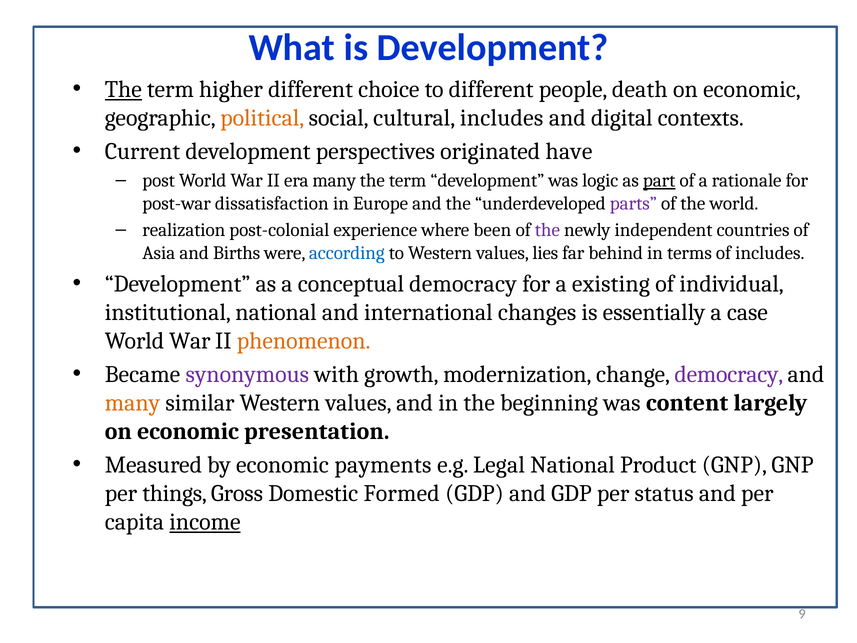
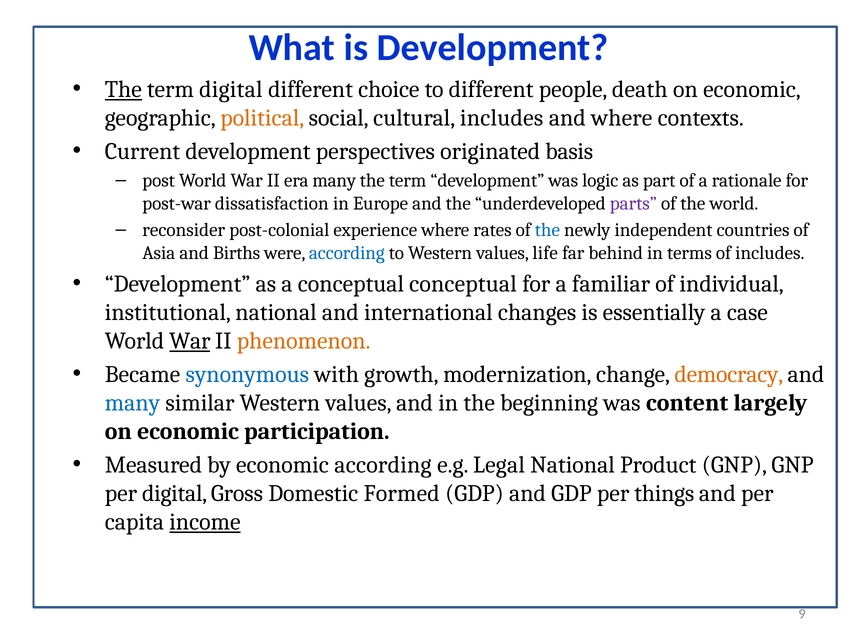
term higher: higher -> digital
and digital: digital -> where
have: have -> basis
part underline: present -> none
realization: realization -> reconsider
been: been -> rates
the at (547, 230) colour: purple -> blue
lies: lies -> life
conceptual democracy: democracy -> conceptual
existing: existing -> familiar
War at (190, 341) underline: none -> present
synonymous colour: purple -> blue
democracy at (729, 374) colour: purple -> orange
many at (133, 403) colour: orange -> blue
presentation: presentation -> participation
economic payments: payments -> according
per things: things -> digital
status: status -> things
